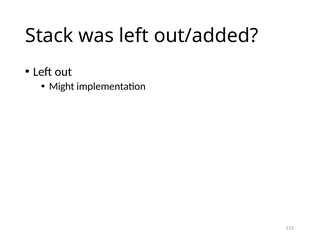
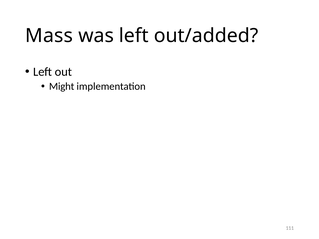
Stack: Stack -> Mass
